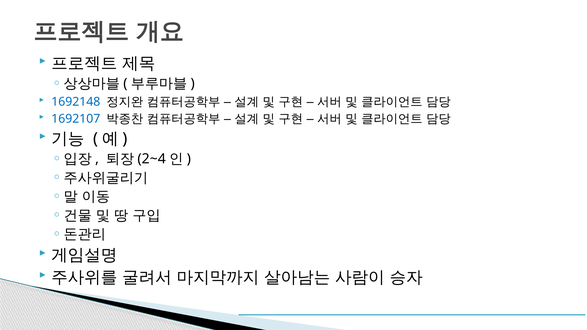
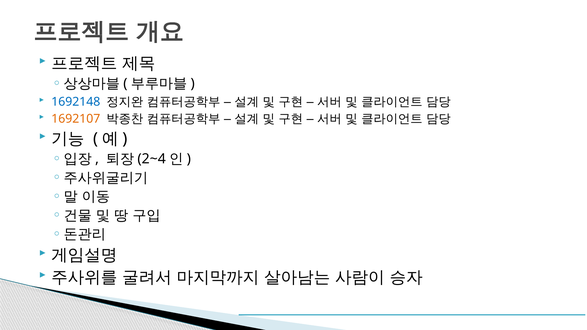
1692107 colour: blue -> orange
